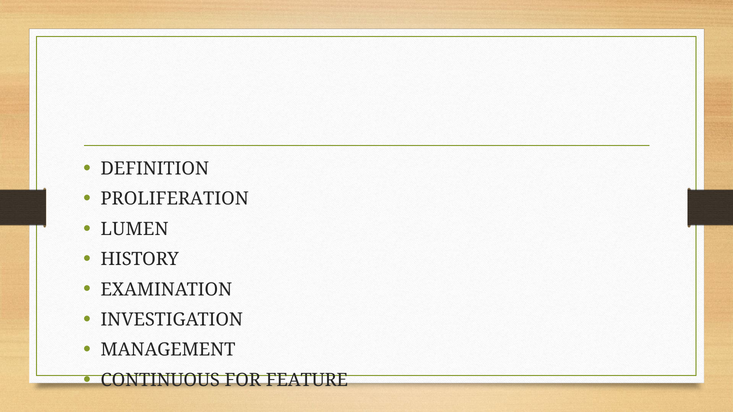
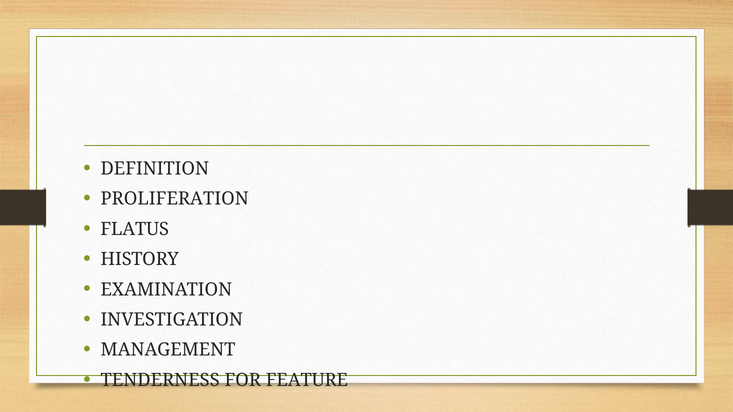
LUMEN: LUMEN -> FLATUS
CONTINUOUS: CONTINUOUS -> TENDERNESS
